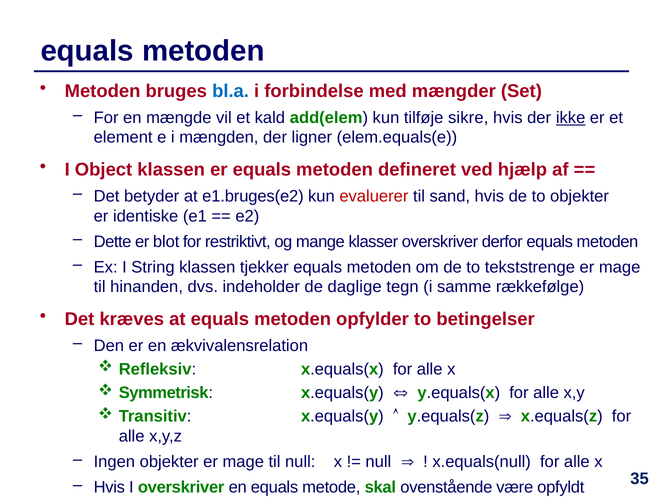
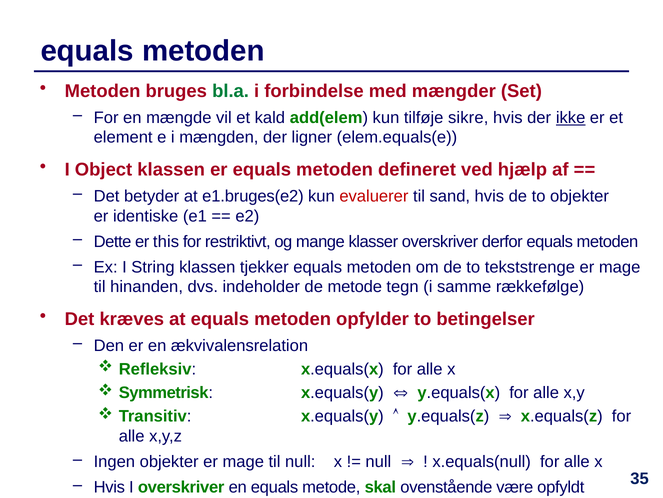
bl.a colour: blue -> green
blot: blot -> this
de daglige: daglige -> metode
